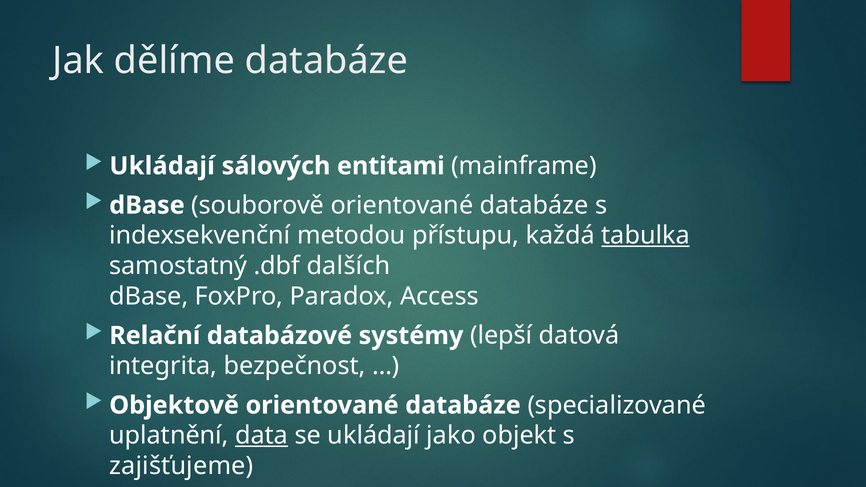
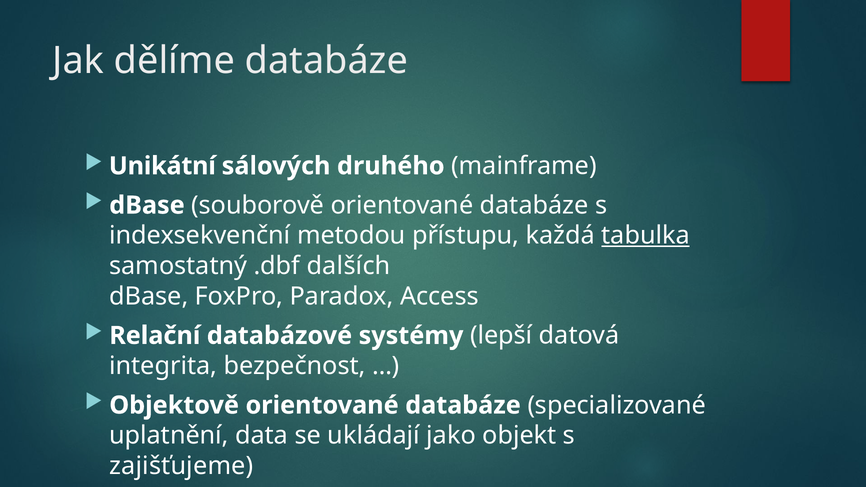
Ukládají at (162, 166): Ukládají -> Unikátní
entitami: entitami -> druhého
data underline: present -> none
